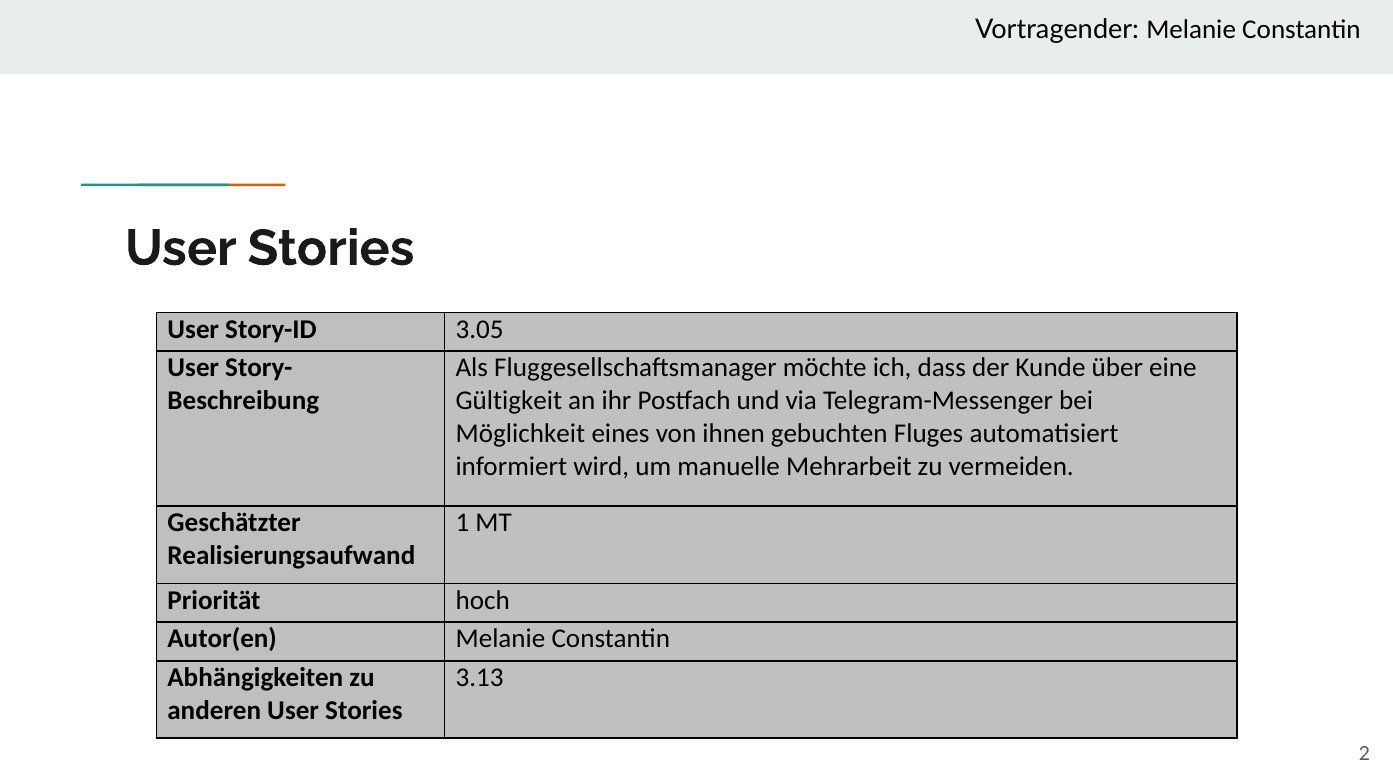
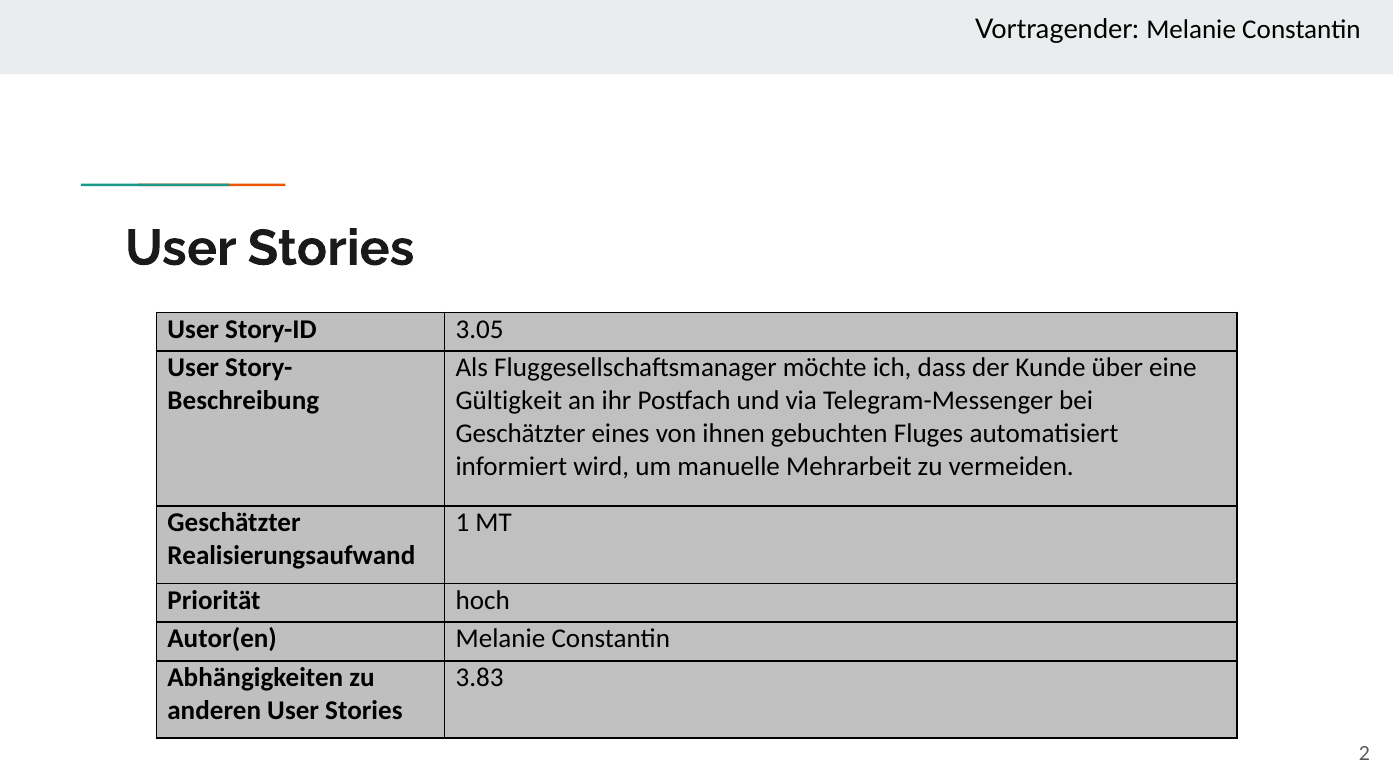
Möglichkeit at (520, 434): Möglichkeit -> Geschätzter
3.13: 3.13 -> 3.83
